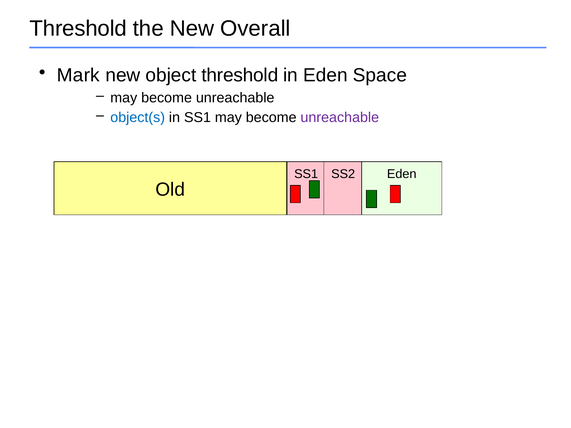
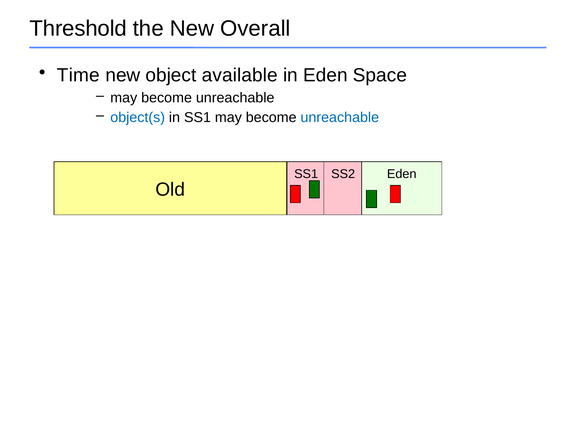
Mark: Mark -> Time
object threshold: threshold -> available
unreachable at (340, 117) colour: purple -> blue
